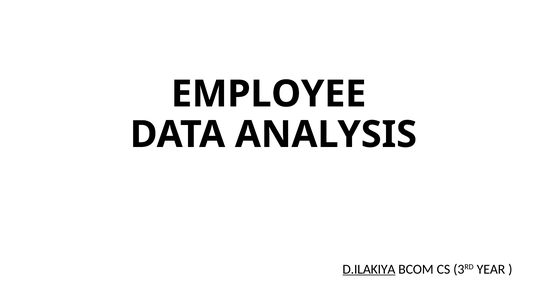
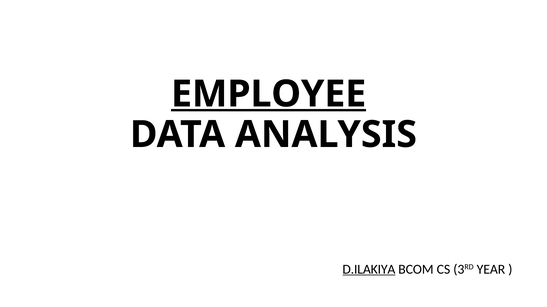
EMPLOYEE underline: none -> present
